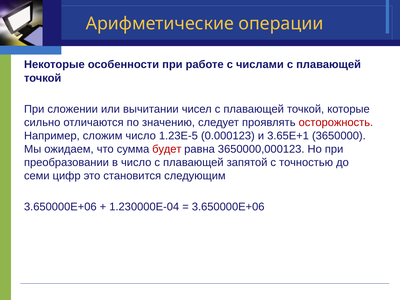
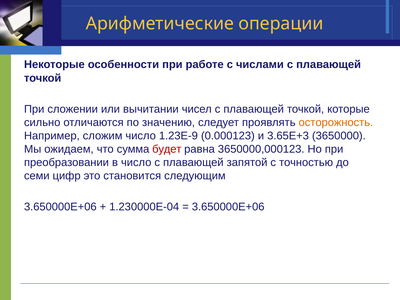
осторожность colour: red -> orange
1.23E-5: 1.23E-5 -> 1.23E-9
3.65E+1: 3.65E+1 -> 3.65E+3
